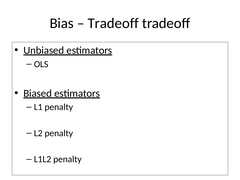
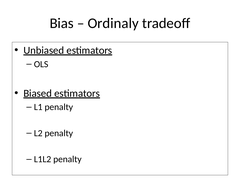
Tradeoff at (113, 23): Tradeoff -> Ordinaly
